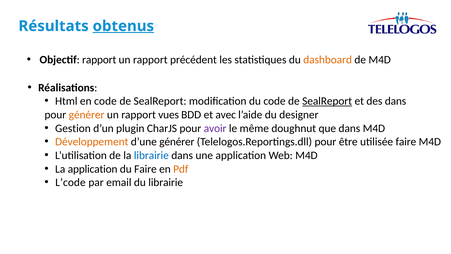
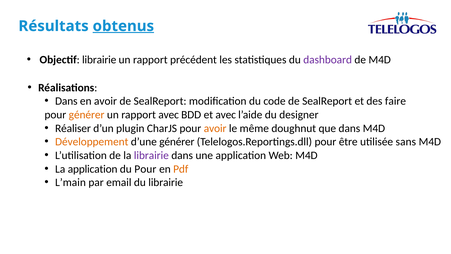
Objectif rapport: rapport -> librairie
dashboard colour: orange -> purple
Html at (66, 101): Html -> Dans
en code: code -> avoir
SealReport at (327, 101) underline: present -> none
des dans: dans -> faire
rapport vues: vues -> avec
Gestion: Gestion -> Réaliser
avoir at (215, 128) colour: purple -> orange
utilisée faire: faire -> sans
librairie at (151, 155) colour: blue -> purple
du Faire: Faire -> Pour
L’code: L’code -> L’main
